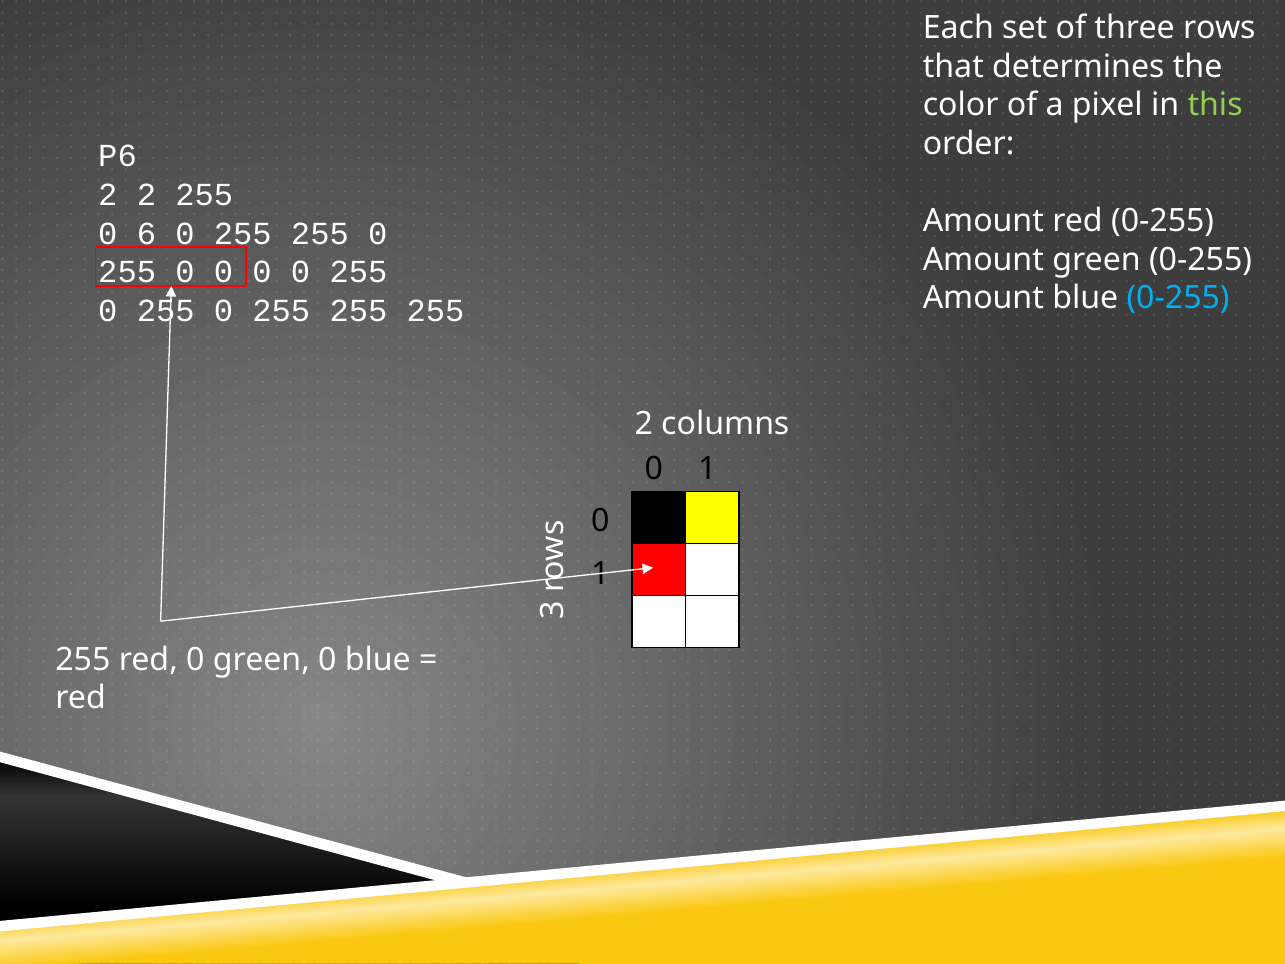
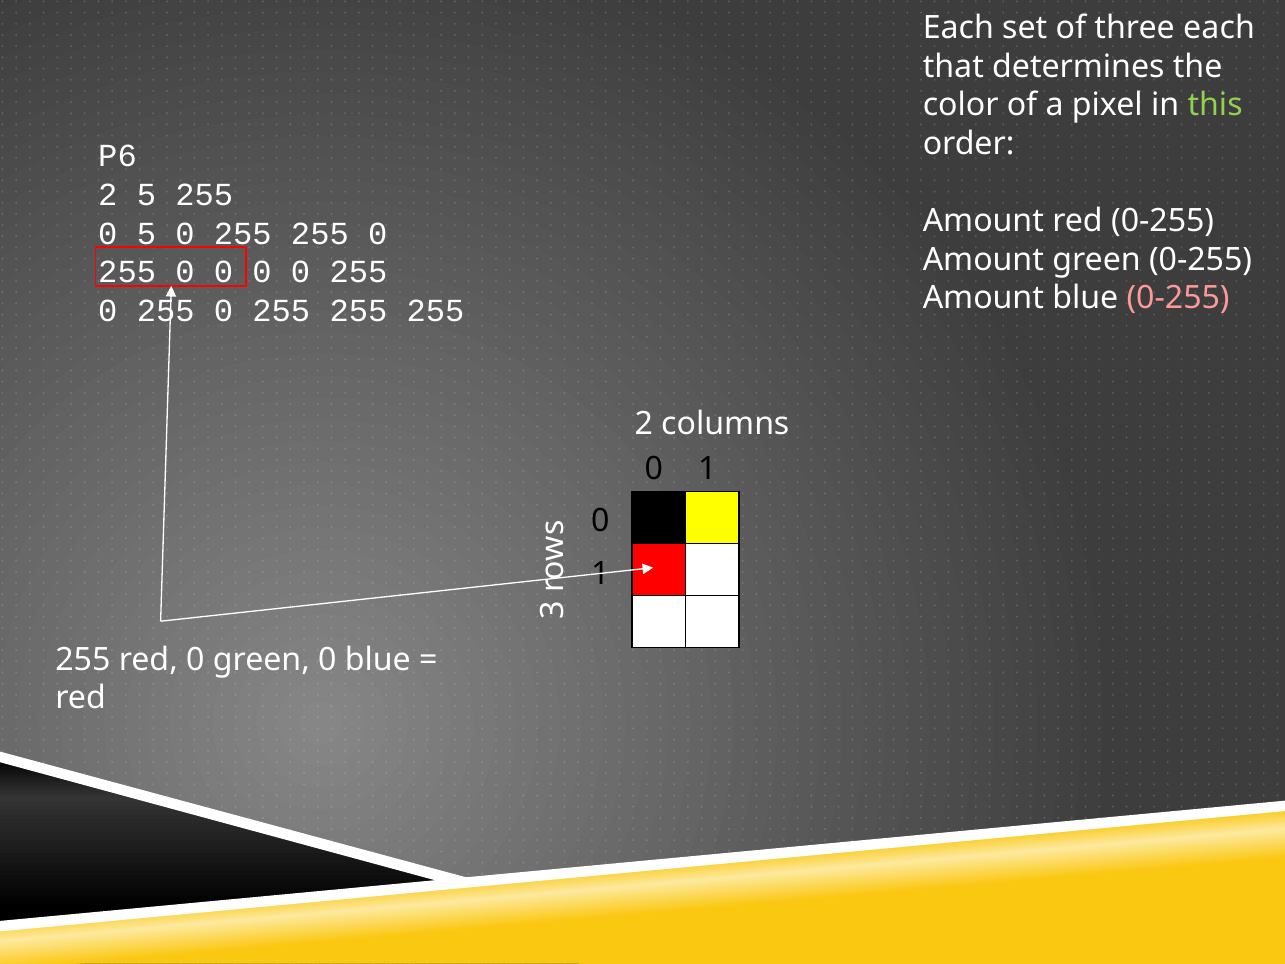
three rows: rows -> each
2 2: 2 -> 5
0 6: 6 -> 5
0-255 at (1178, 298) colour: light blue -> pink
